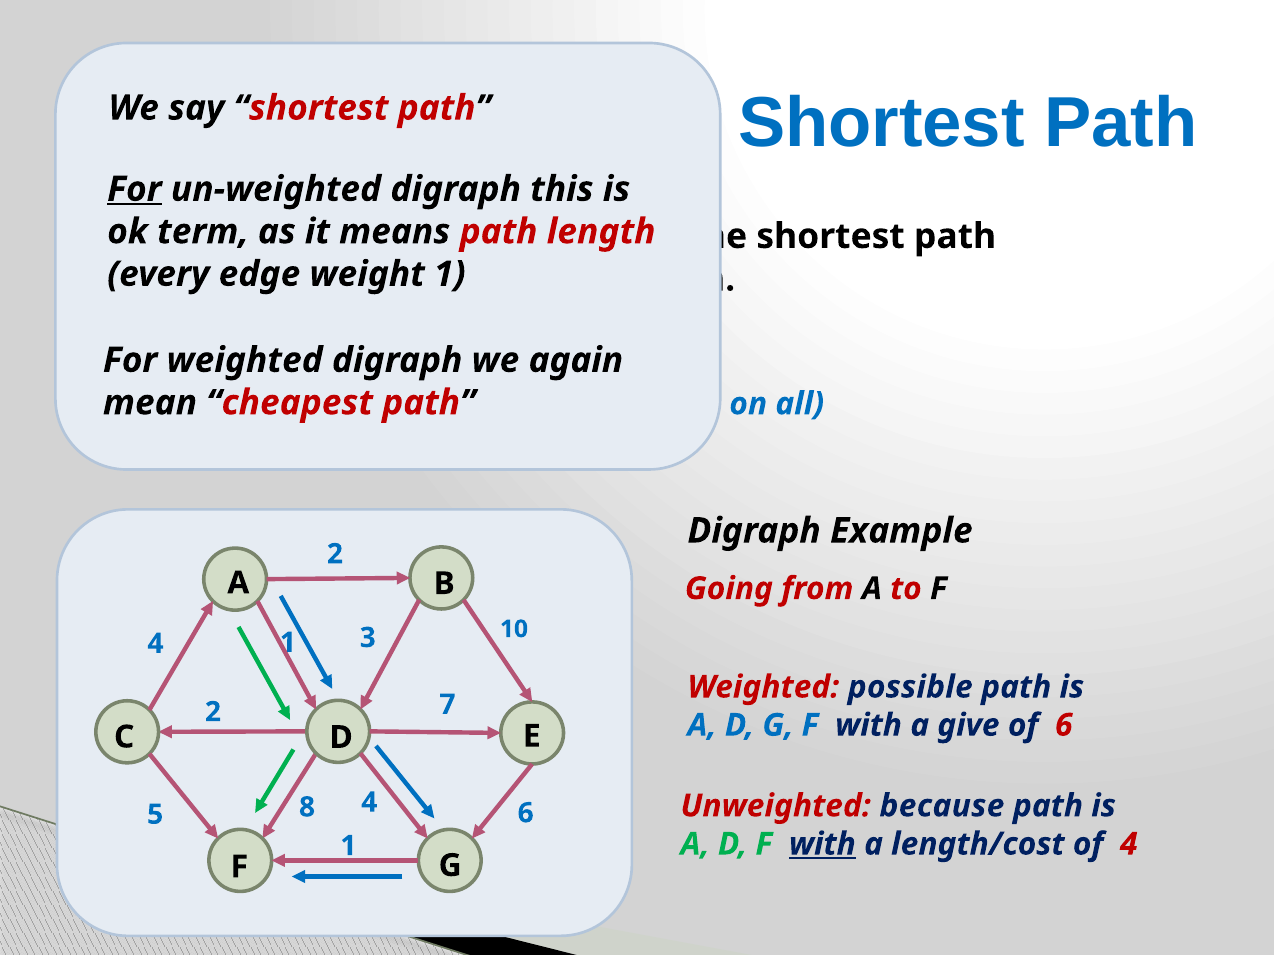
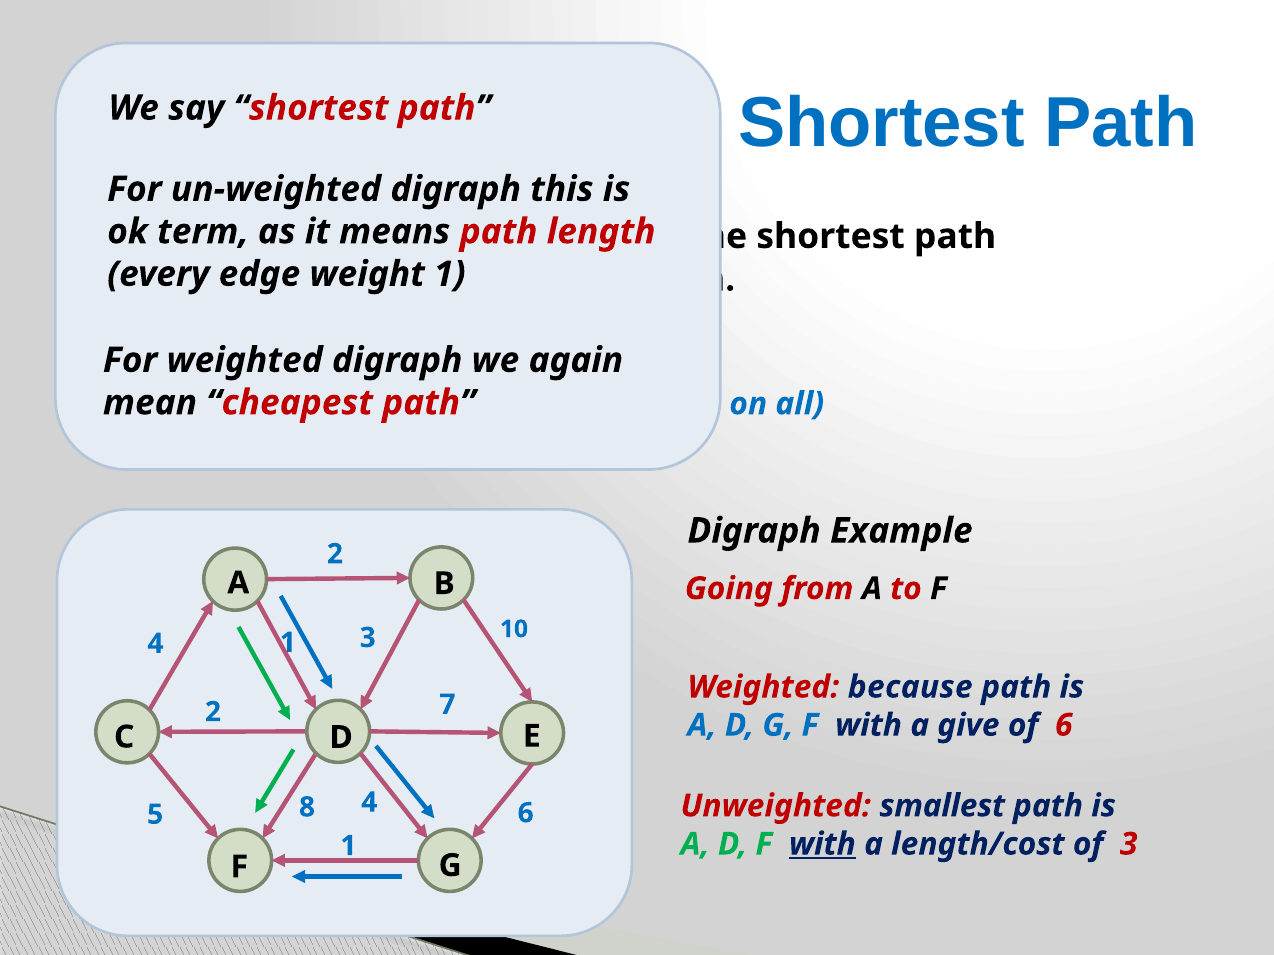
For at (134, 189) underline: present -> none
possible: possible -> because
because: because -> smallest
of 4: 4 -> 3
